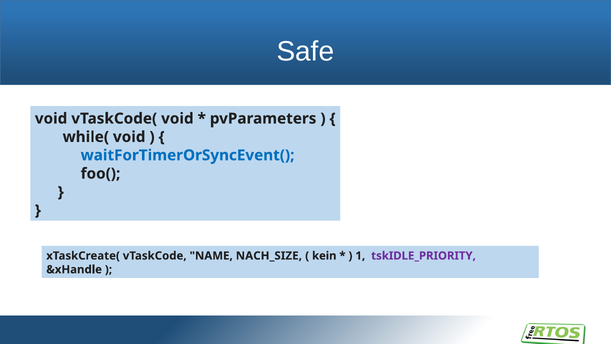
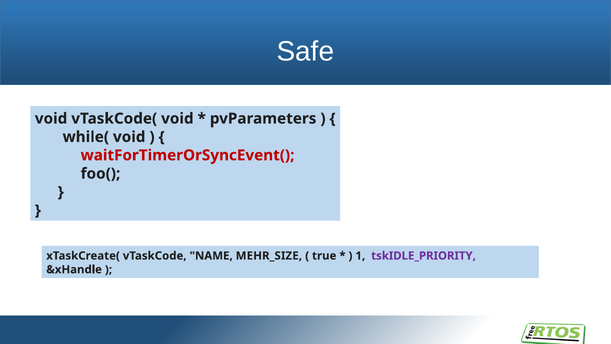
waitForTimerOrSyncEvent( colour: blue -> red
NACH_SIZE: NACH_SIZE -> MEHR_SIZE
kein: kein -> true
